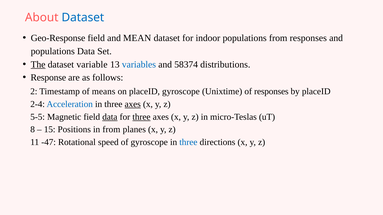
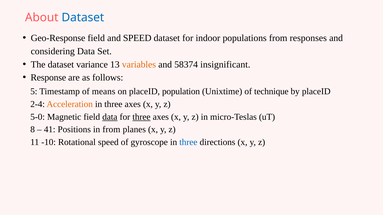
and MEAN: MEAN -> SPEED
populations at (53, 51): populations -> considering
The underline: present -> none
variable: variable -> variance
variables colour: blue -> orange
distributions: distributions -> insignificant
2: 2 -> 5
placeID gyroscope: gyroscope -> population
of responses: responses -> technique
Acceleration colour: blue -> orange
axes at (133, 104) underline: present -> none
5-5: 5-5 -> 5-0
15: 15 -> 41
-47: -47 -> -10
